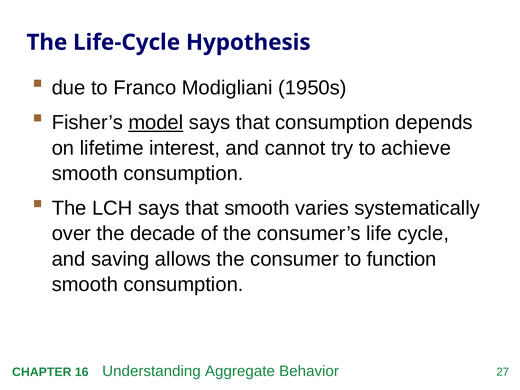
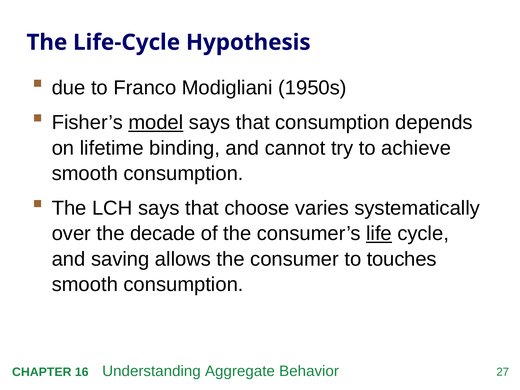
interest: interest -> binding
that smooth: smooth -> choose
life underline: none -> present
function: function -> touches
